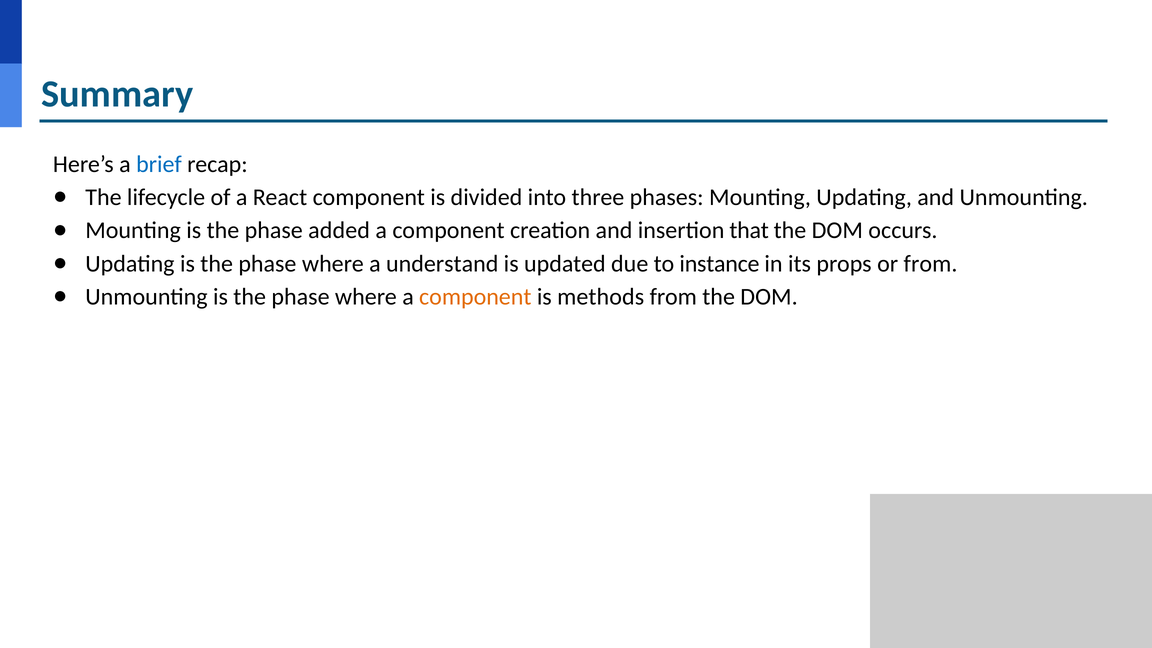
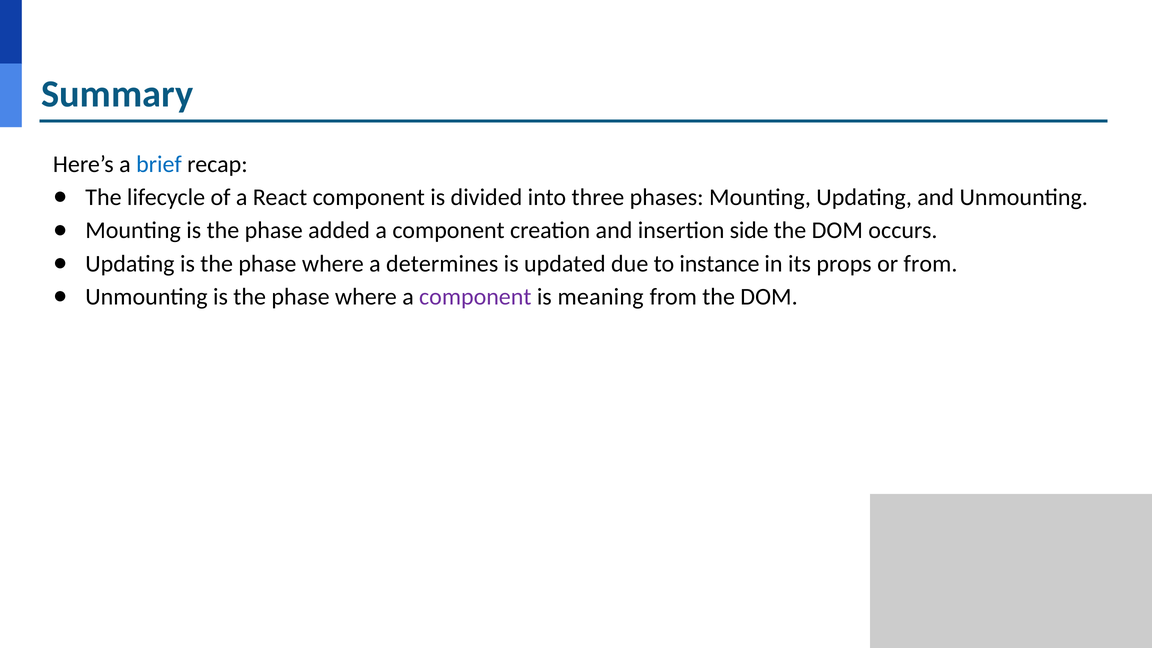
that: that -> side
understand: understand -> determines
component at (475, 297) colour: orange -> purple
methods: methods -> meaning
